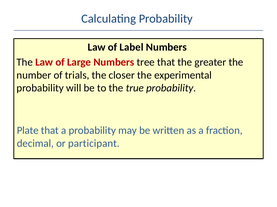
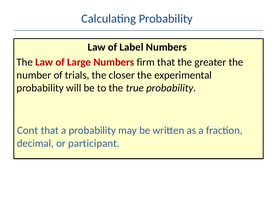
tree: tree -> firm
Plate: Plate -> Cont
